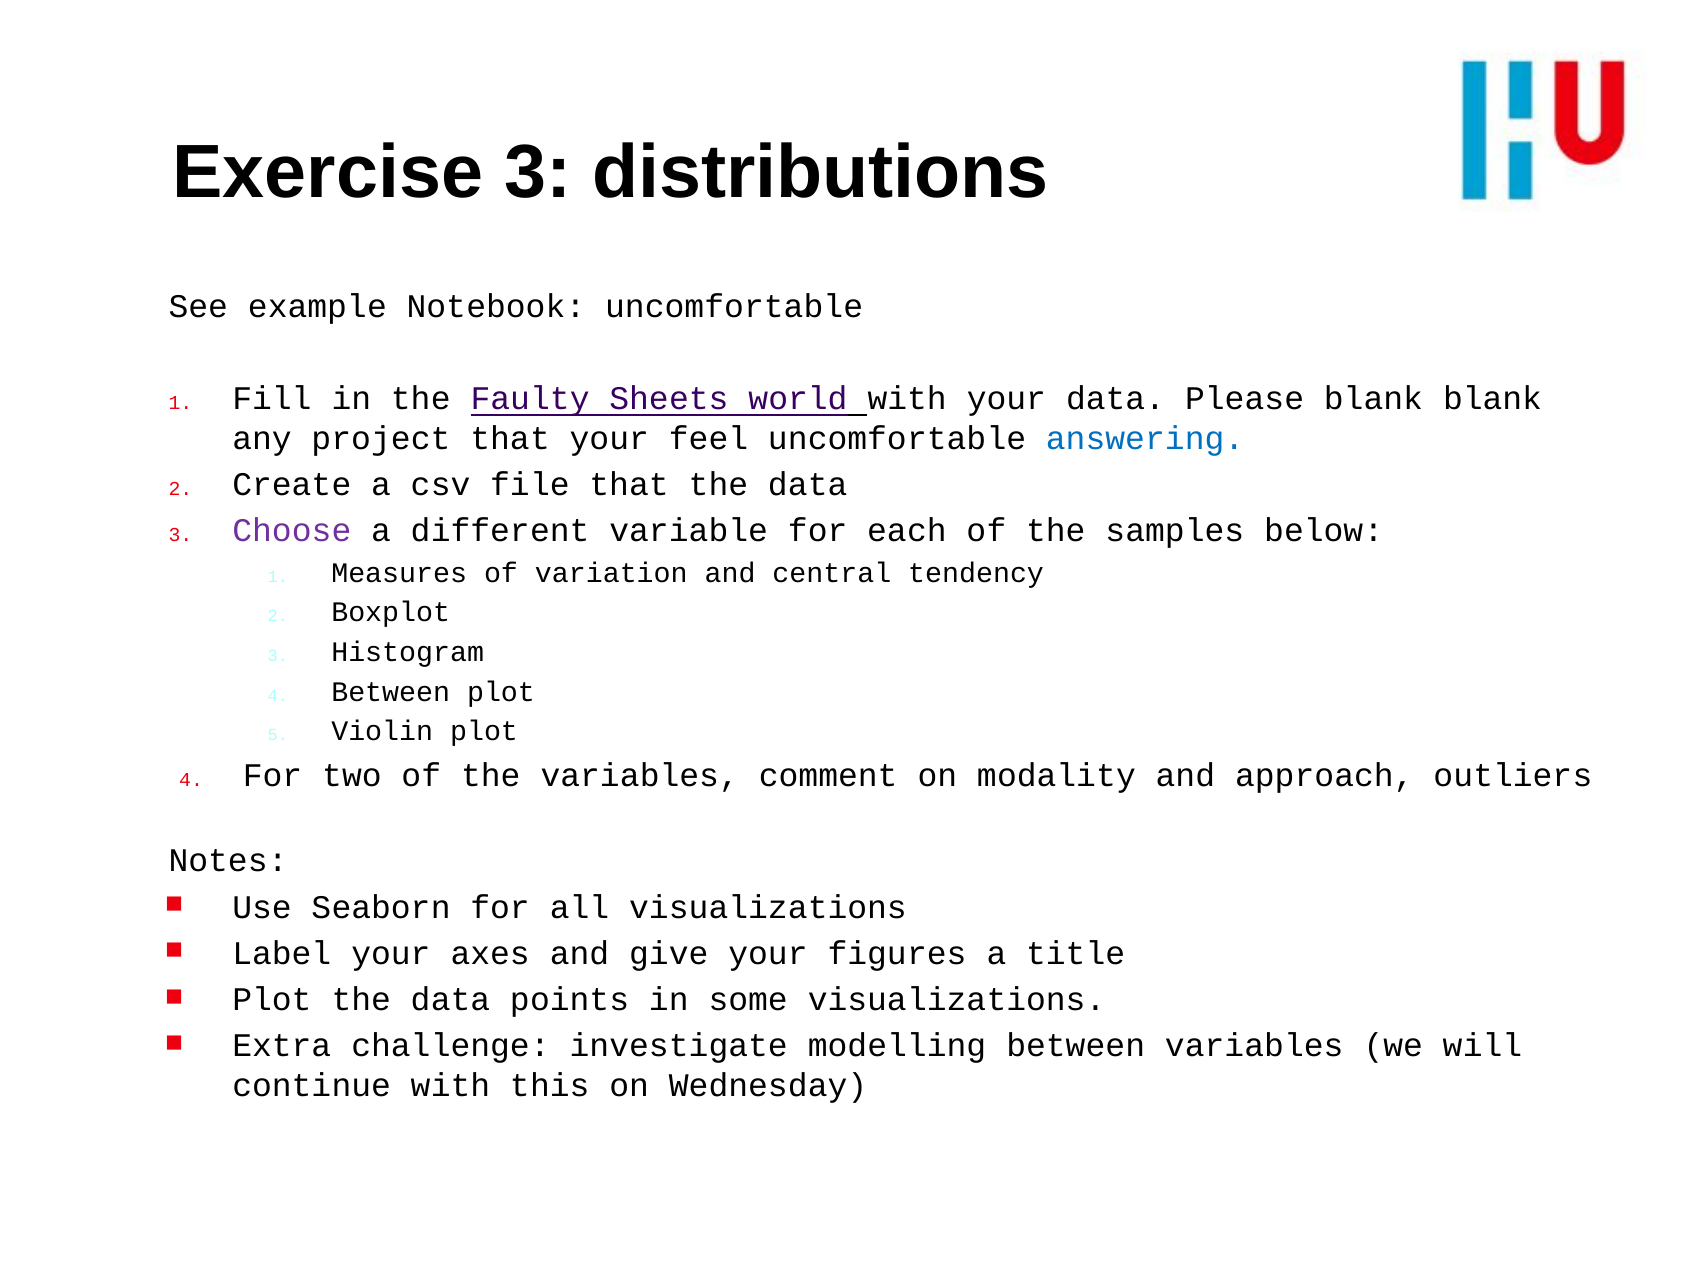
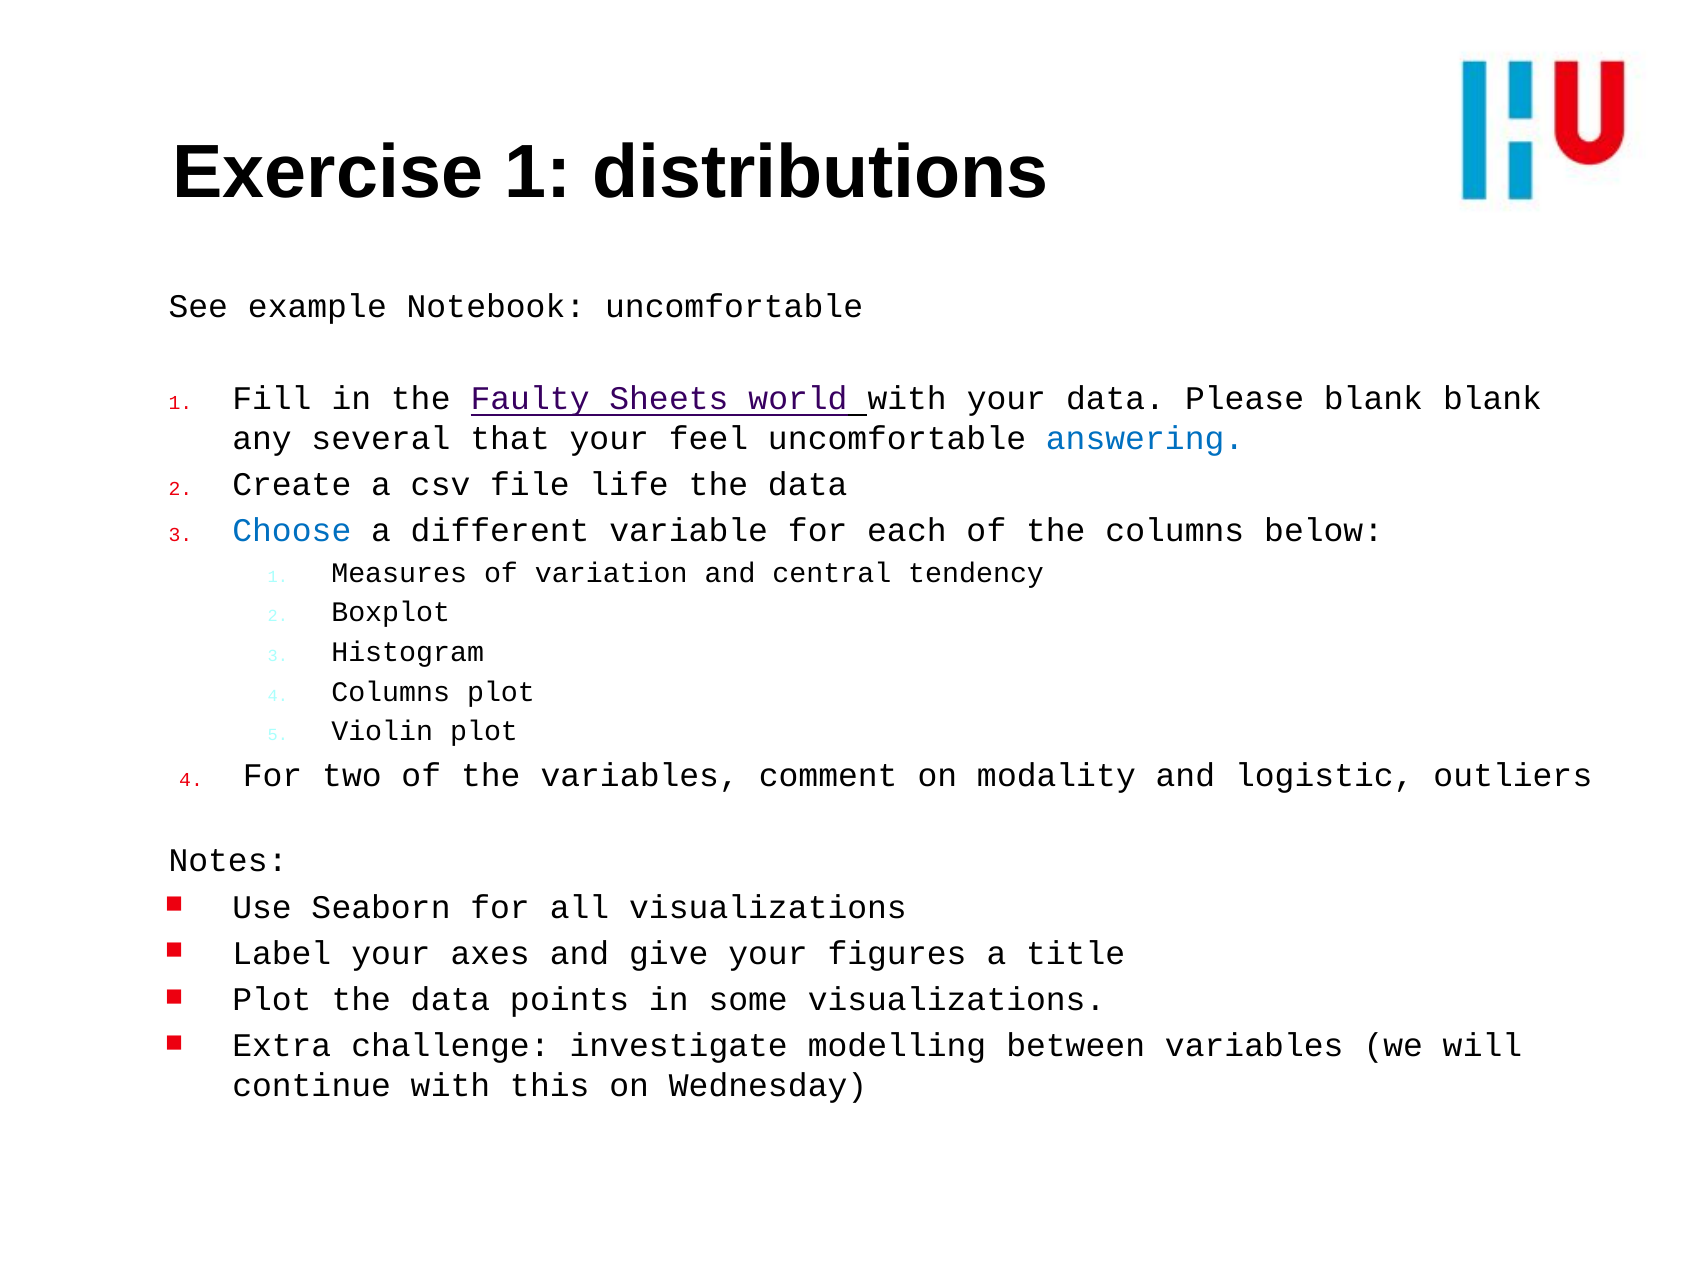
Exercise 3: 3 -> 1
project: project -> several
file that: that -> life
Choose colour: purple -> blue
the samples: samples -> columns
Between at (391, 692): Between -> Columns
approach: approach -> logistic
